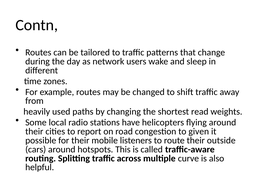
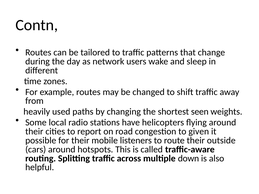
read: read -> seen
curve: curve -> down
